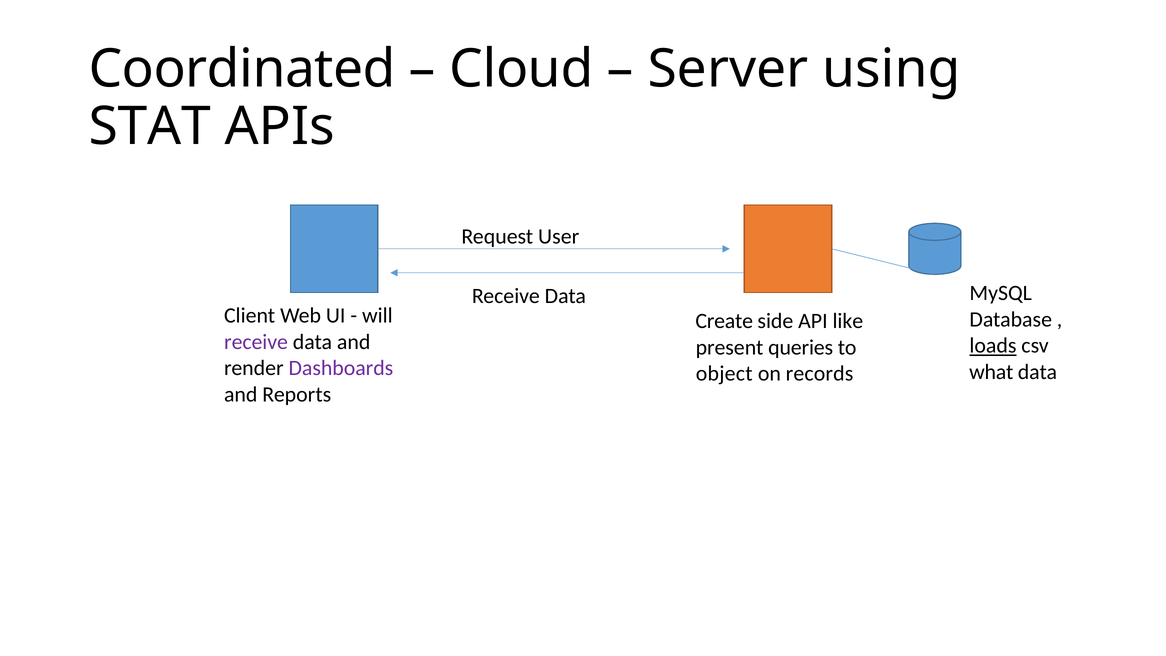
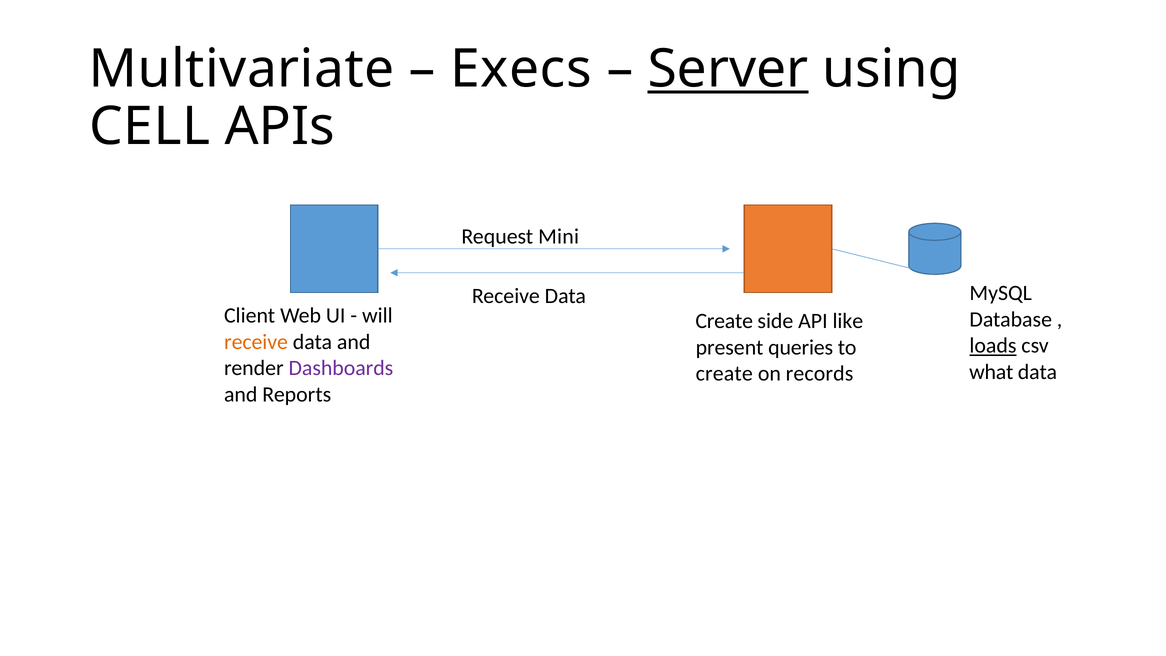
Coordinated: Coordinated -> Multivariate
Cloud: Cloud -> Execs
Server underline: none -> present
STAT: STAT -> CELL
User: User -> Mini
receive at (256, 342) colour: purple -> orange
object at (724, 374): object -> create
